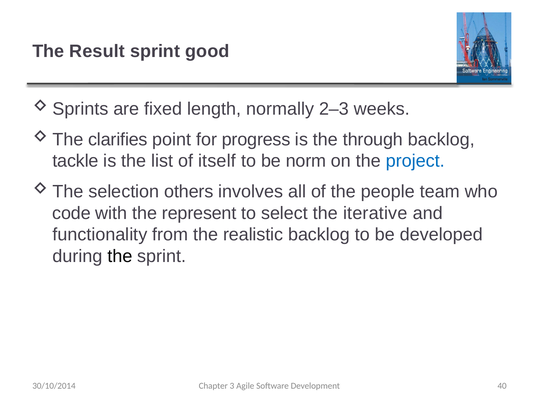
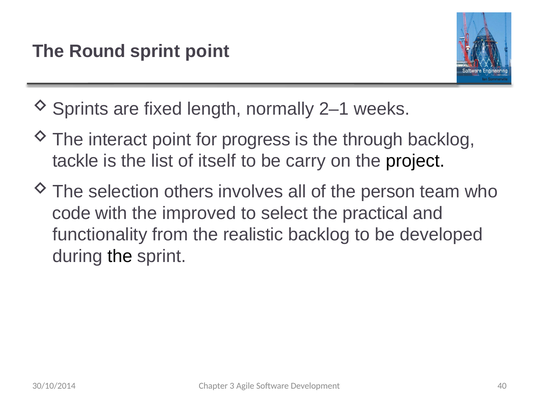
Result: Result -> Round
sprint good: good -> point
2–3: 2–3 -> 2–1
clarifies: clarifies -> interact
norm: norm -> carry
project colour: blue -> black
people: people -> person
represent: represent -> improved
iterative: iterative -> practical
